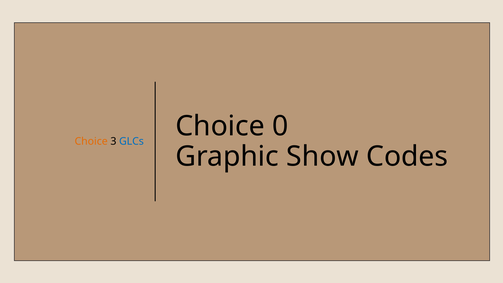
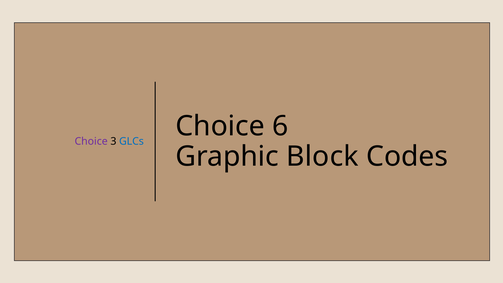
Choice at (91, 141) colour: orange -> purple
0: 0 -> 6
Show: Show -> Block
